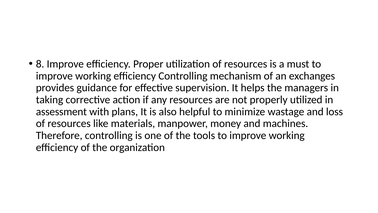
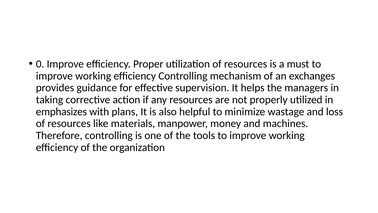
8: 8 -> 0
assessment: assessment -> emphasizes
